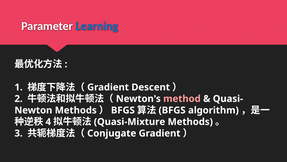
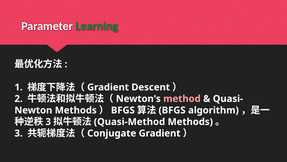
Learning colour: blue -> green
4 at (48, 121): 4 -> 3
Quasi-Mixture: Quasi-Mixture -> Quasi-Method
